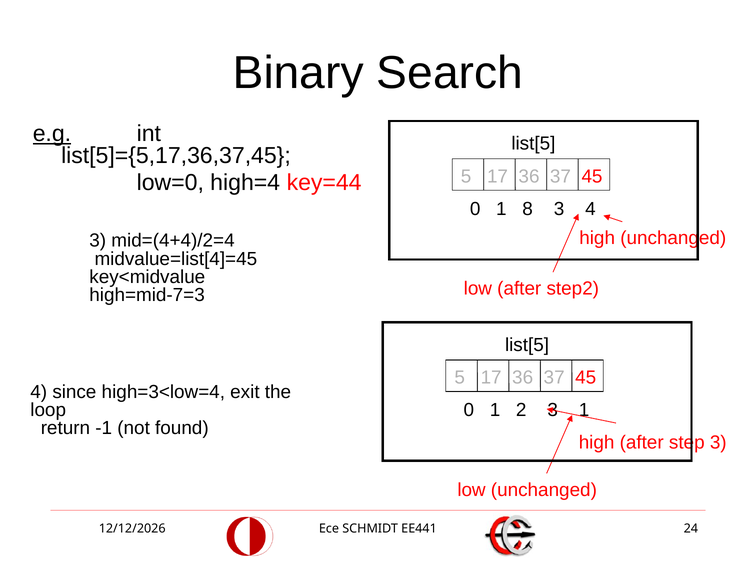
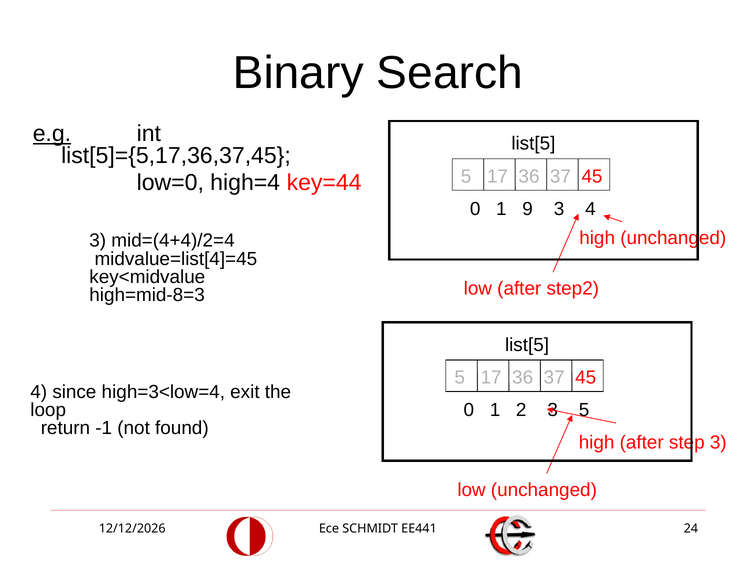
8: 8 -> 9
high=mid-7=3: high=mid-7=3 -> high=mid-8=3
1 at (584, 410): 1 -> 5
